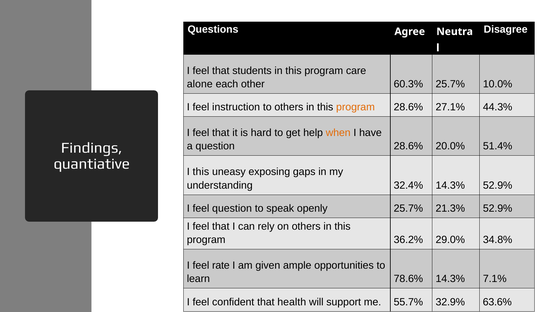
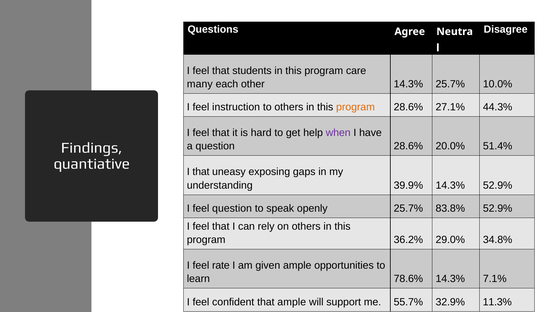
alone: alone -> many
other 60.3%: 60.3% -> 14.3%
when colour: orange -> purple
I this: this -> that
32.4%: 32.4% -> 39.9%
21.3%: 21.3% -> 83.8%
that health: health -> ample
63.6%: 63.6% -> 11.3%
